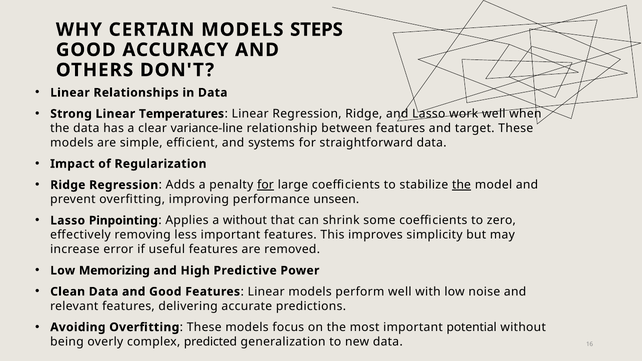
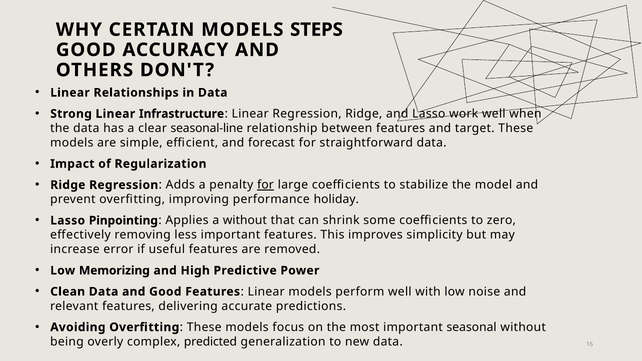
Temperatures: Temperatures -> Infrastructure
variance-line: variance-line -> seasonal-line
systems: systems -> forecast
the at (461, 185) underline: present -> none
unseen: unseen -> holiday
potential: potential -> seasonal
